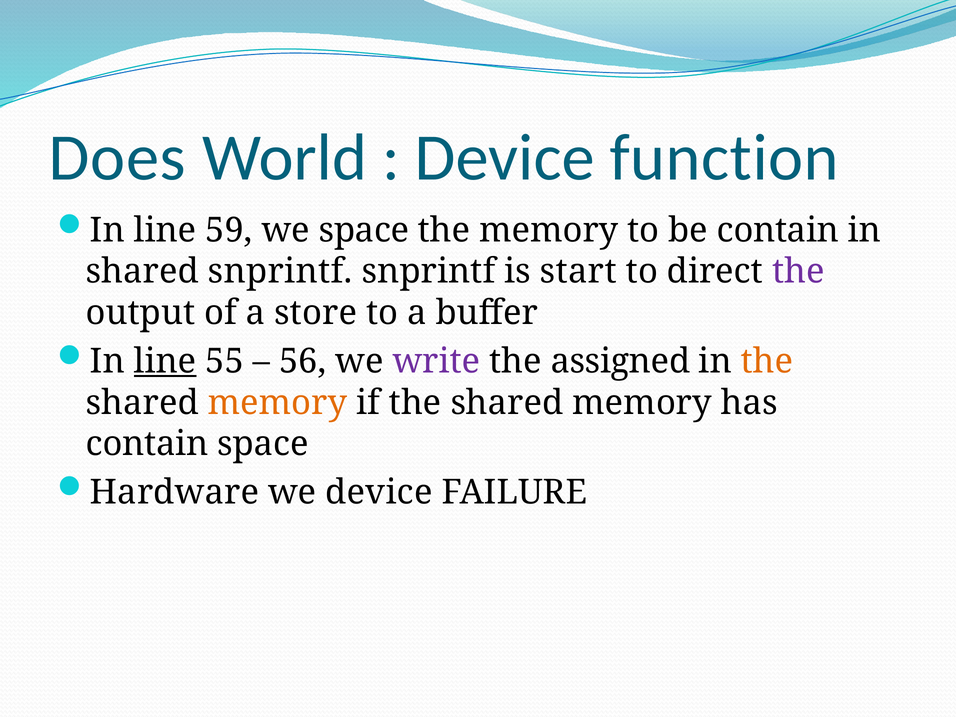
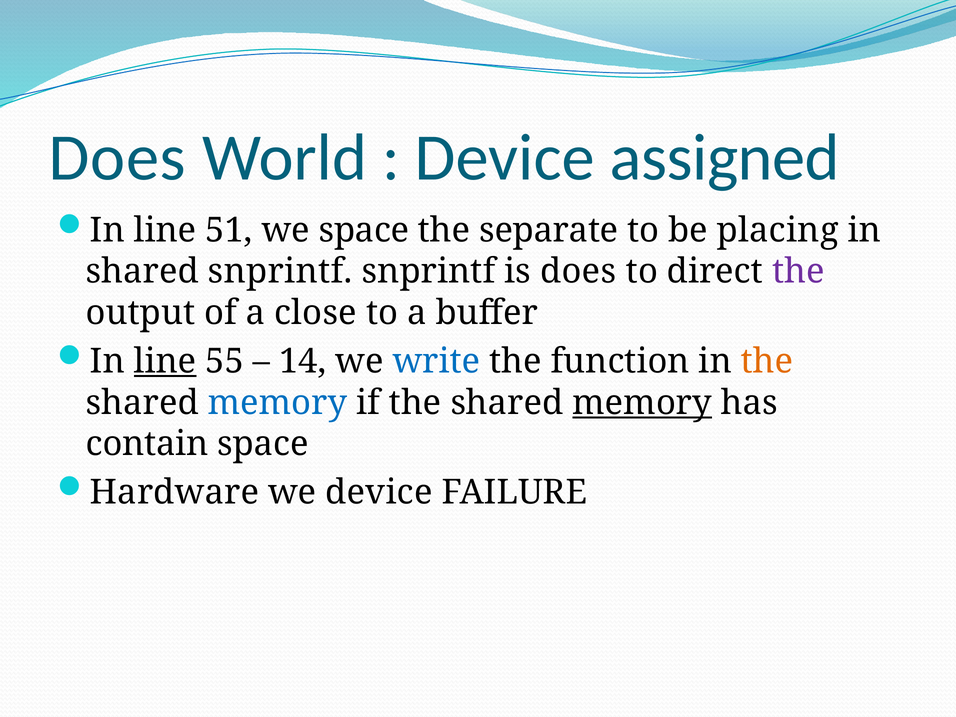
function: function -> assigned
59: 59 -> 51
the memory: memory -> separate
be contain: contain -> placing
is start: start -> does
store: store -> close
56: 56 -> 14
write colour: purple -> blue
assigned: assigned -> function
memory at (277, 403) colour: orange -> blue
memory at (642, 403) underline: none -> present
